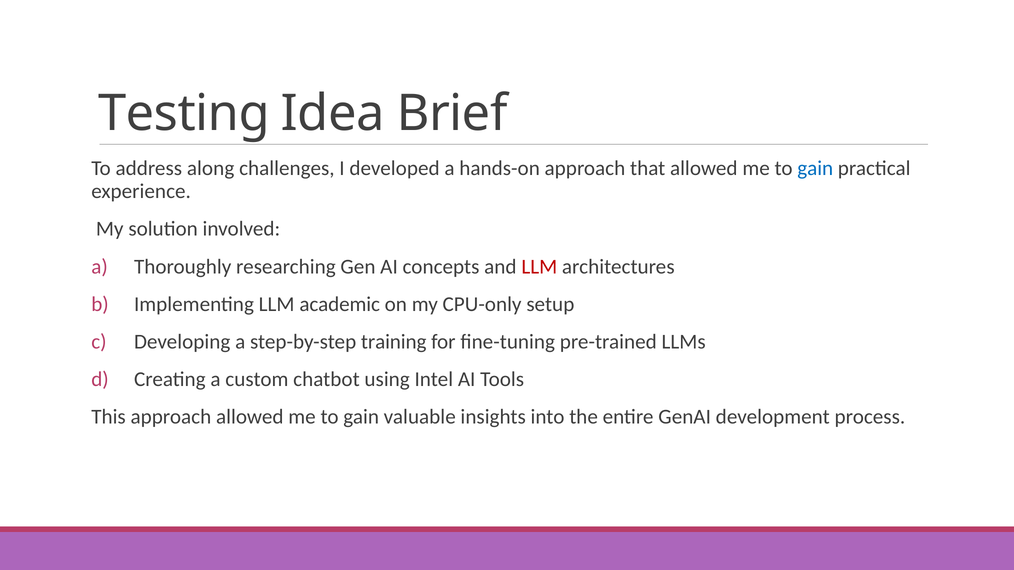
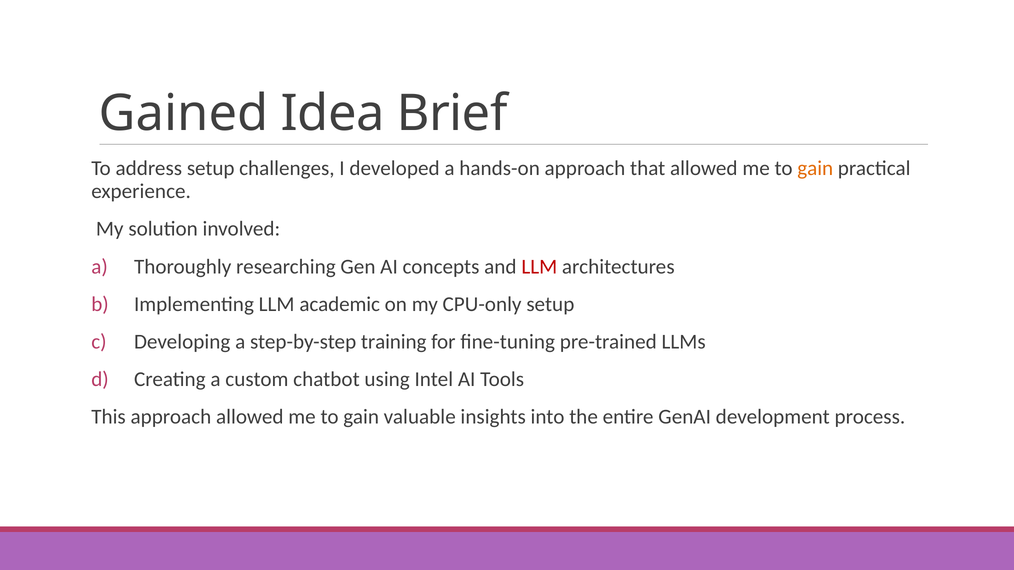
Testing: Testing -> Gained
address along: along -> setup
gain at (815, 169) colour: blue -> orange
